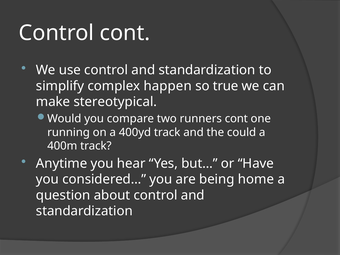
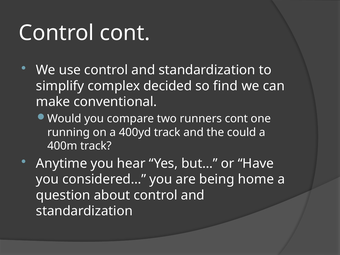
happen: happen -> decided
true: true -> find
stereotypical: stereotypical -> conventional
